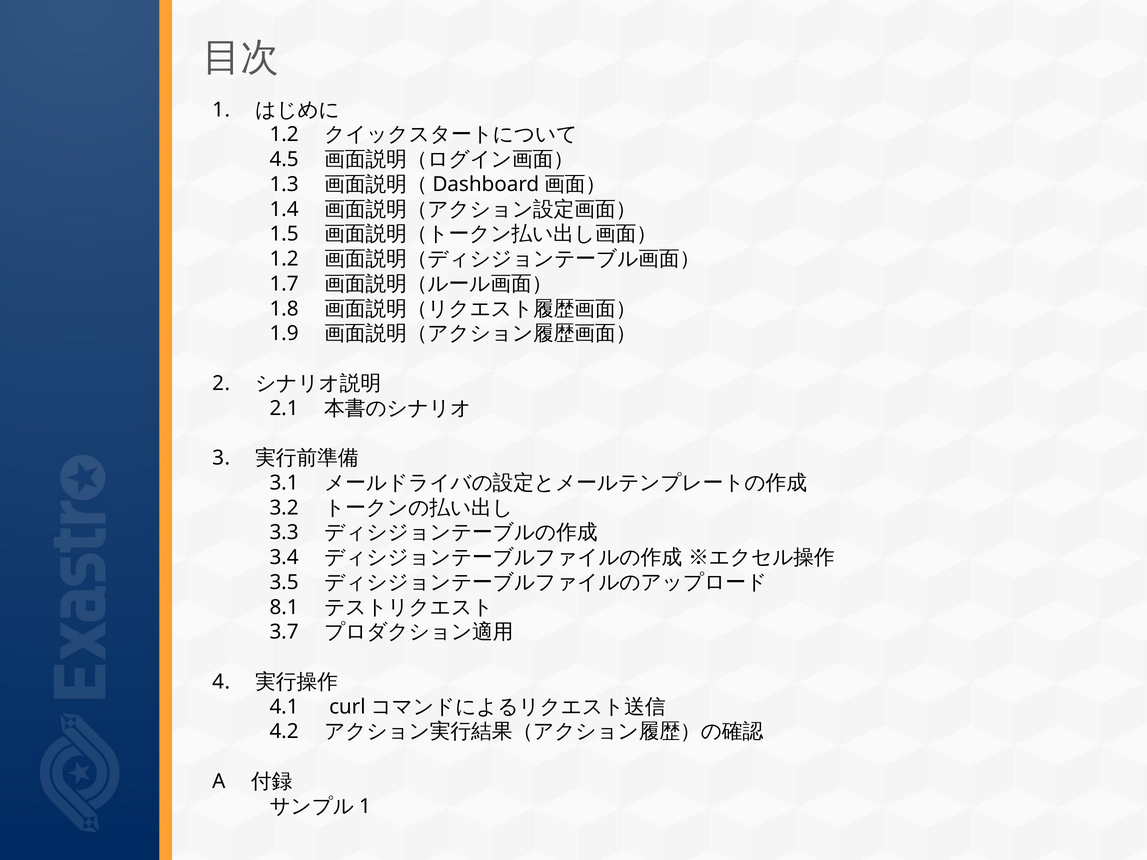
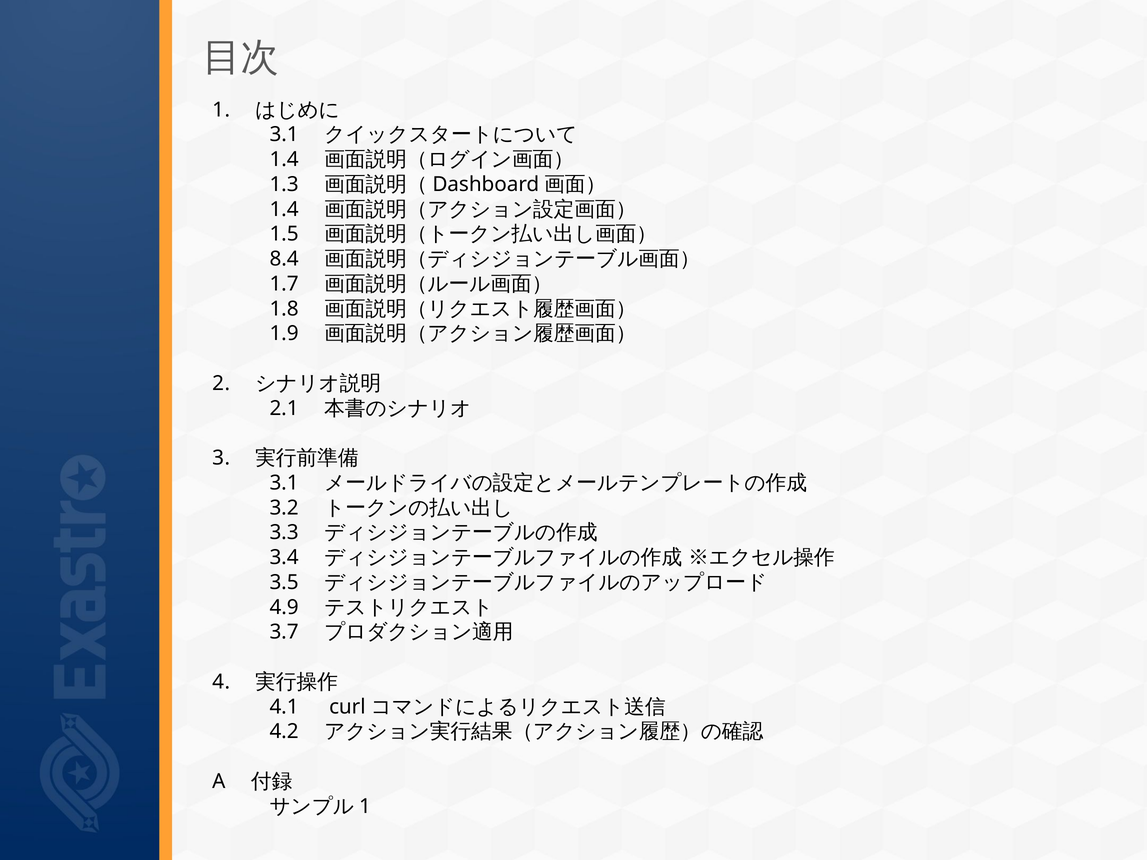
1.2 at (284, 135): 1.2 -> 3.1
4.5 at (284, 160): 4.5 -> 1.4
1.2 at (284, 259): 1.2 -> 8.4
8.1: 8.1 -> 4.9
